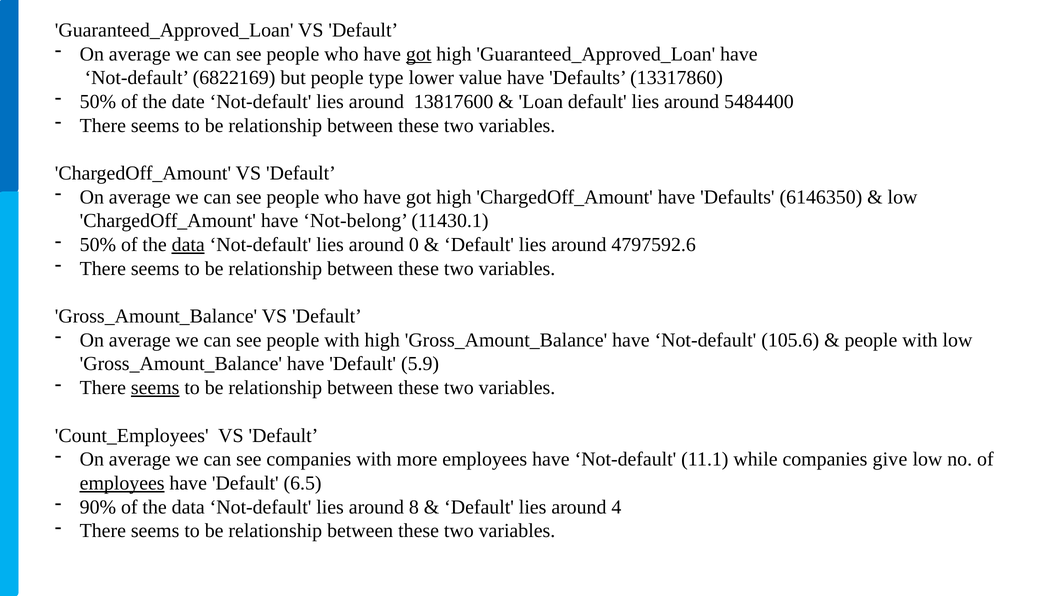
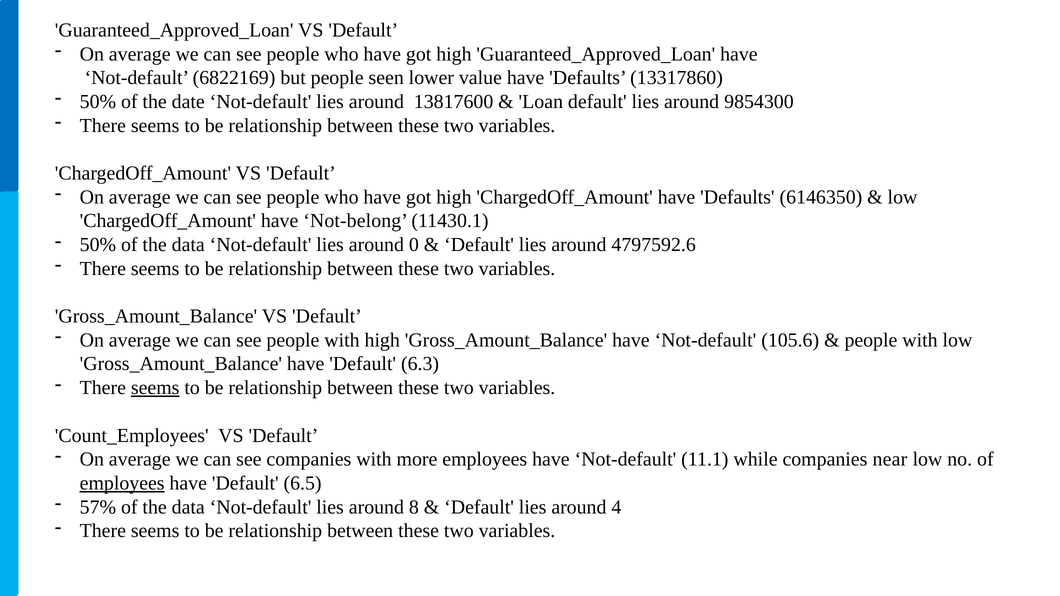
got at (419, 54) underline: present -> none
type: type -> seen
5484400: 5484400 -> 9854300
data at (188, 245) underline: present -> none
5.9: 5.9 -> 6.3
give: give -> near
90%: 90% -> 57%
